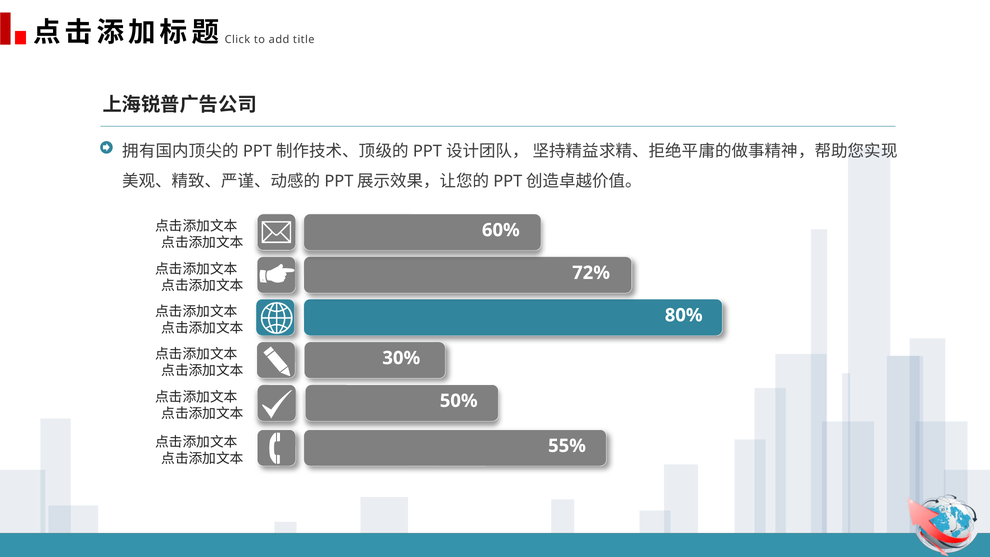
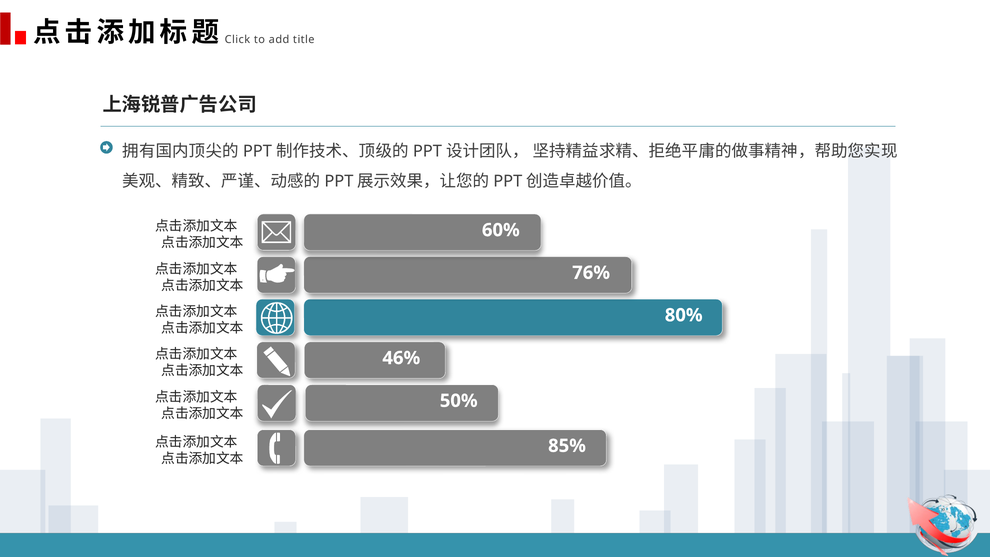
72%: 72% -> 76%
30%: 30% -> 46%
55%: 55% -> 85%
